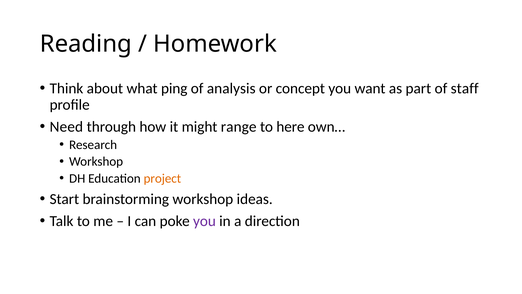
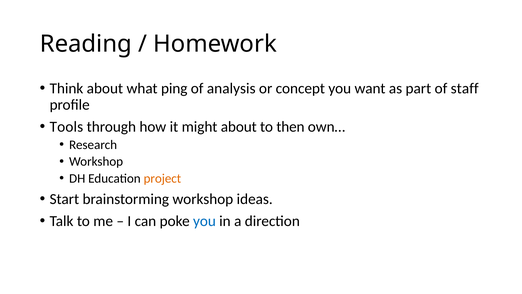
Need: Need -> Tools
might range: range -> about
here: here -> then
you at (204, 221) colour: purple -> blue
